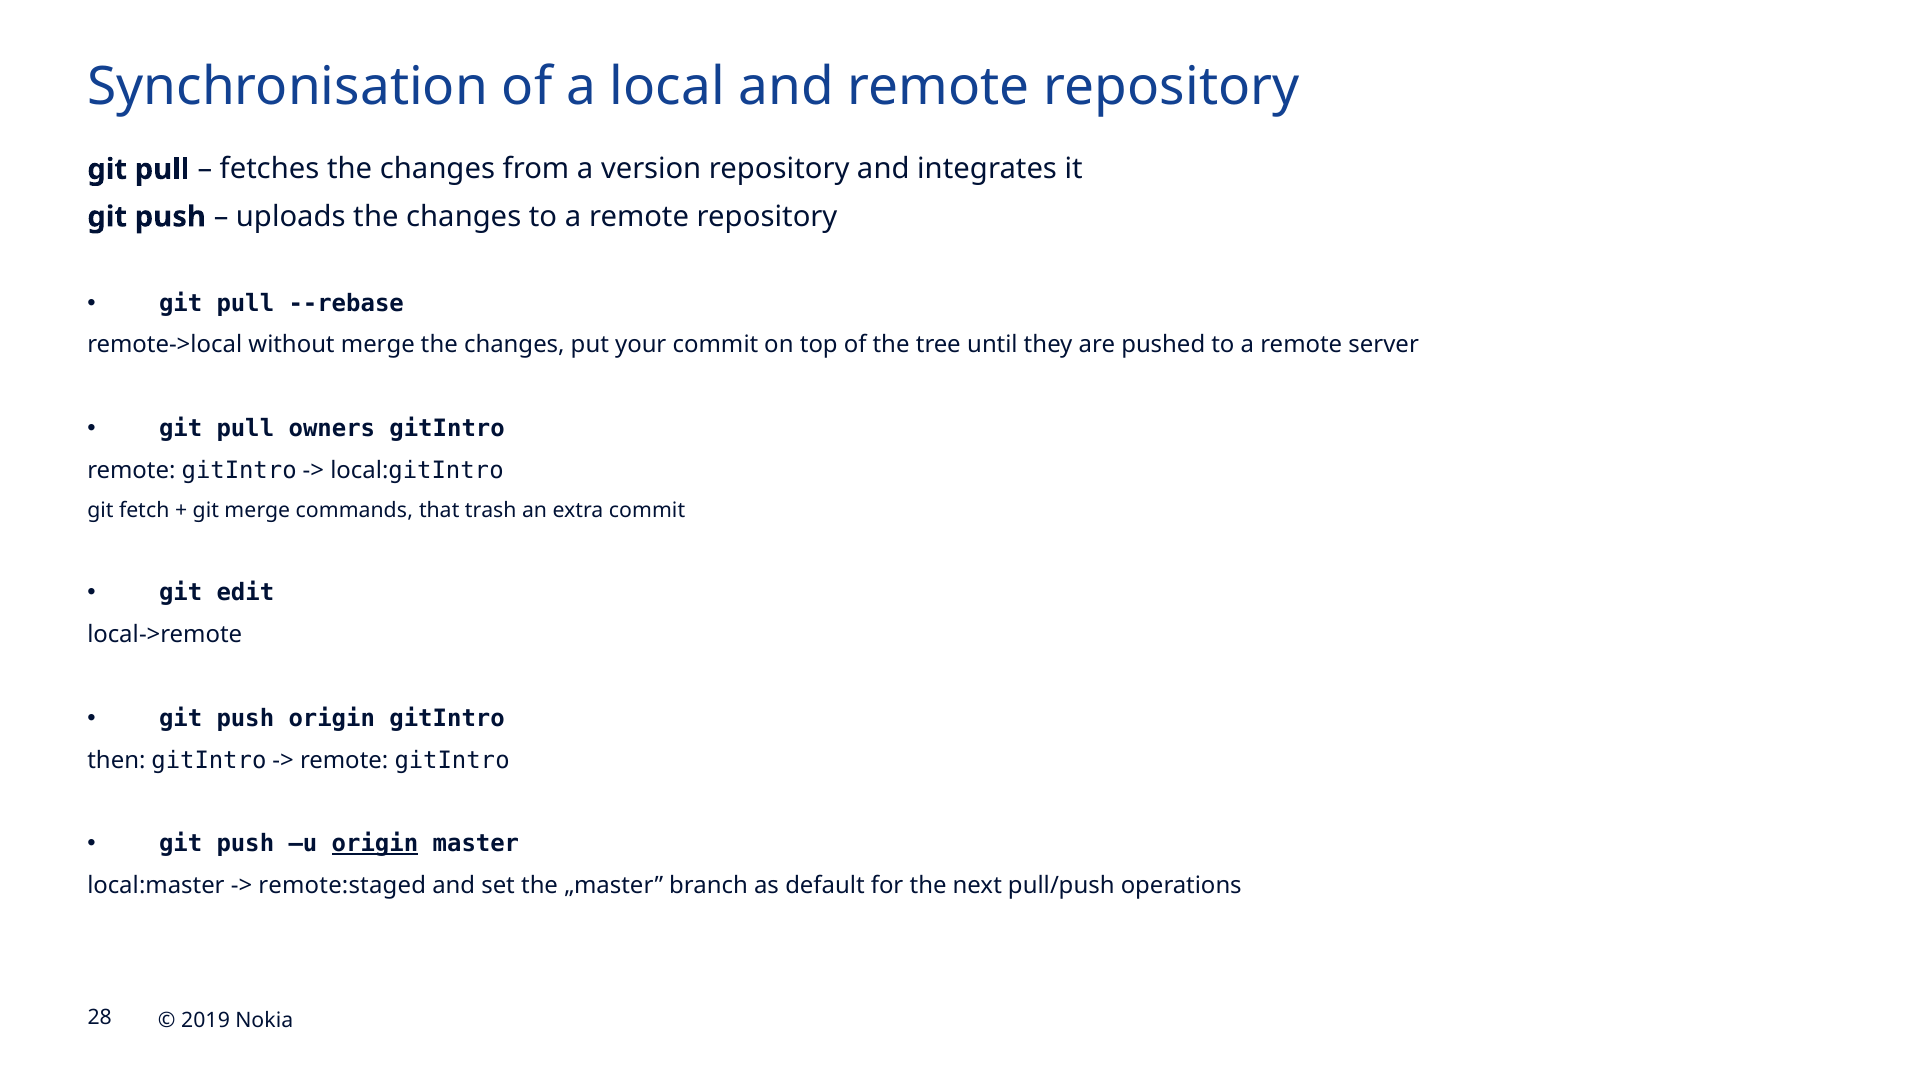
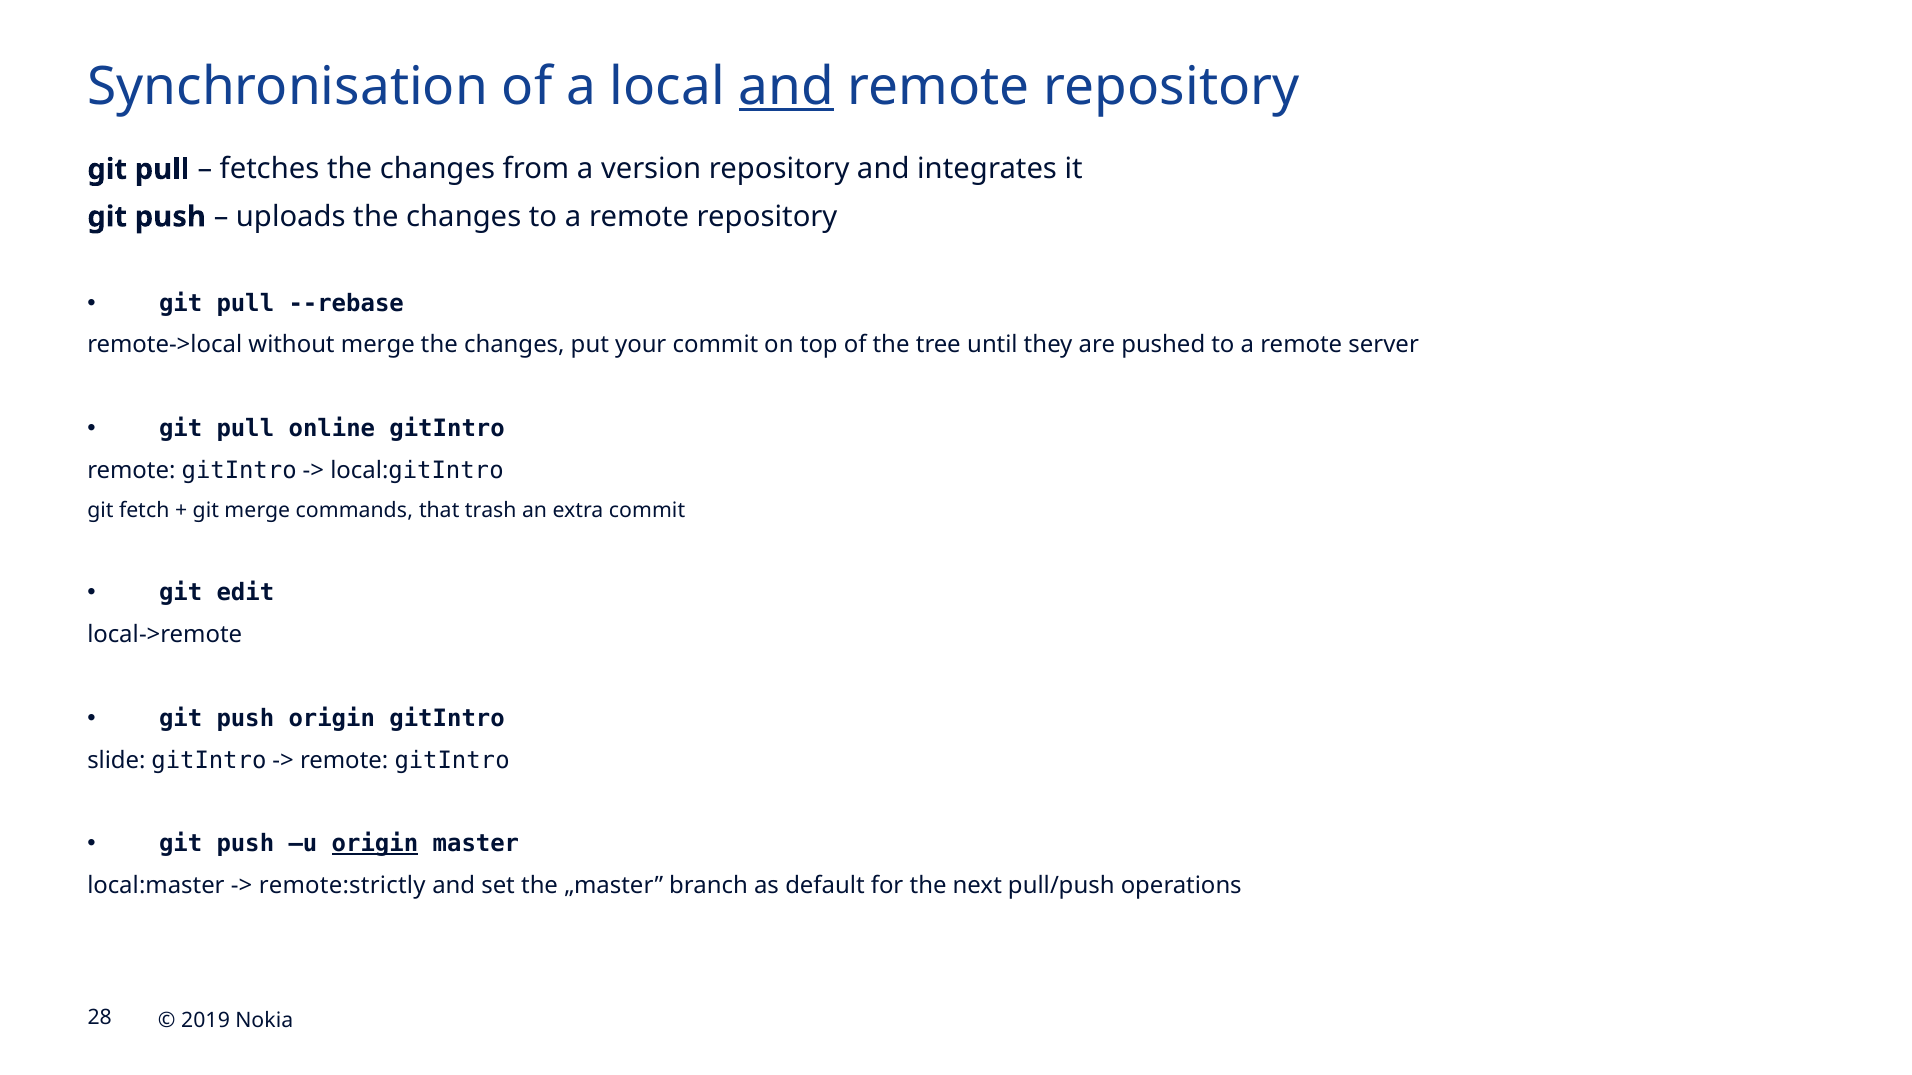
and at (786, 87) underline: none -> present
owners: owners -> online
then: then -> slide
remote:staged: remote:staged -> remote:strictly
